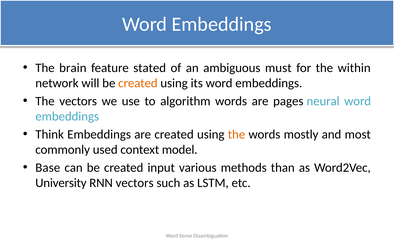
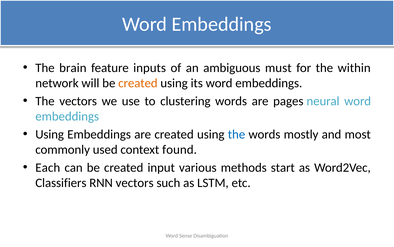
stated: stated -> inputs
algorithm: algorithm -> clustering
Think at (50, 134): Think -> Using
the at (237, 134) colour: orange -> blue
model: model -> found
Base: Base -> Each
than: than -> start
University: University -> Classifiers
